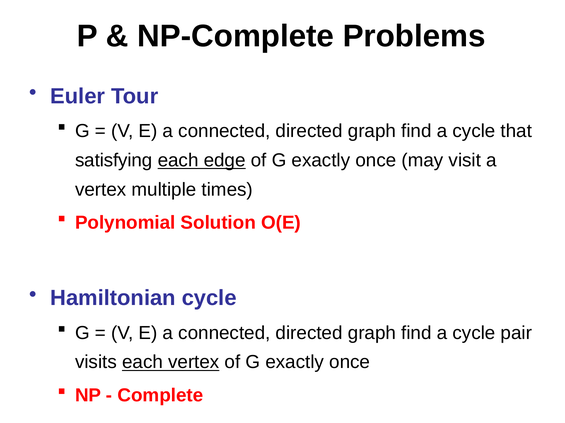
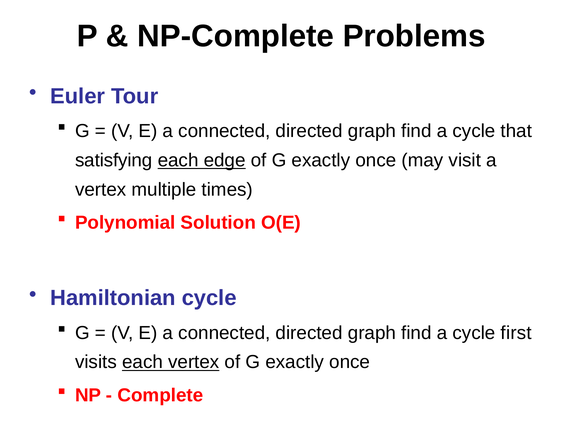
pair: pair -> first
